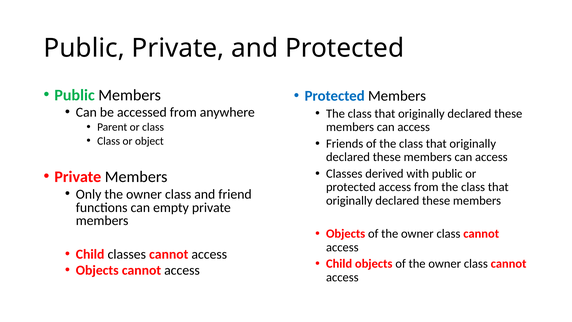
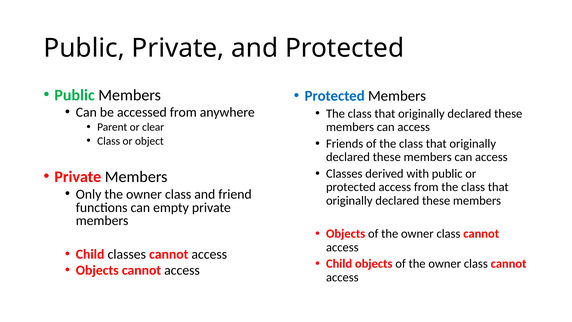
or class: class -> clear
